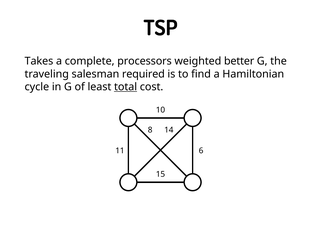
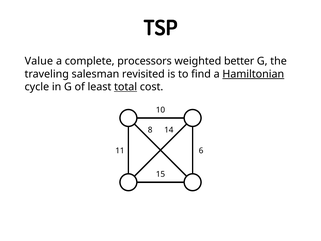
Takes: Takes -> Value
required: required -> revisited
Hamiltonian underline: none -> present
